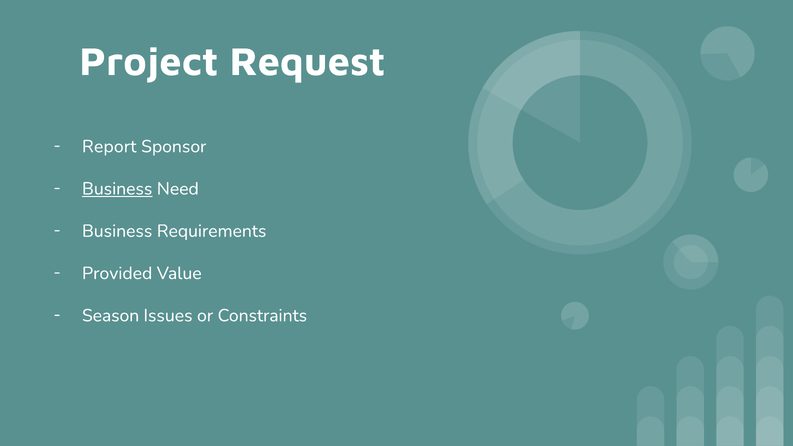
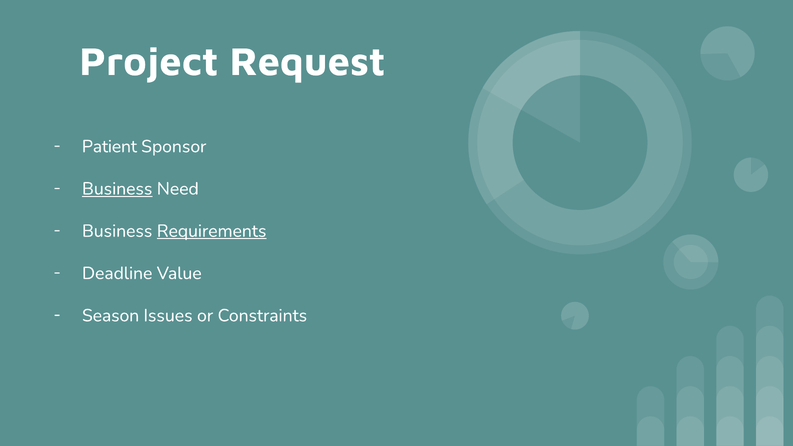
Report: Report -> Patient
Requirements underline: none -> present
Provided: Provided -> Deadline
